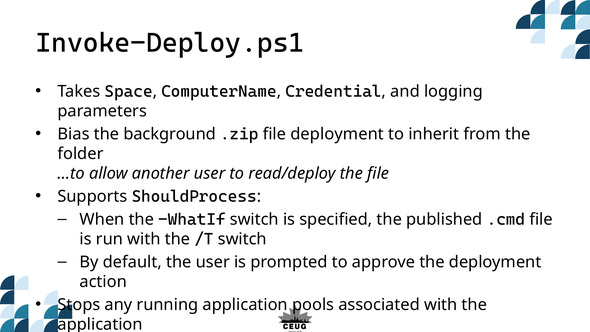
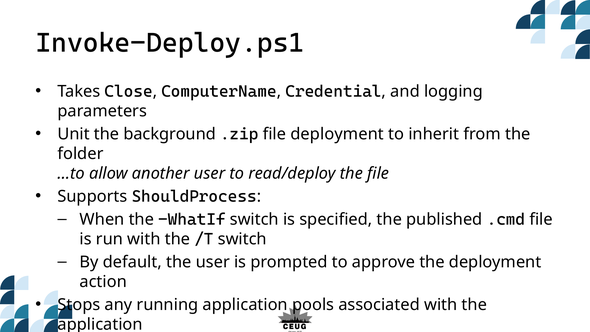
Space: Space -> Close
Bias: Bias -> Unit
